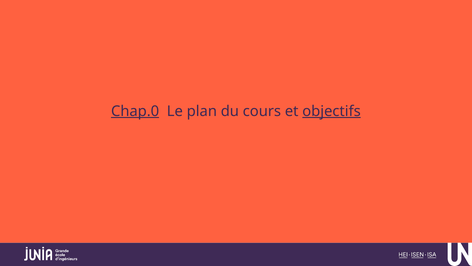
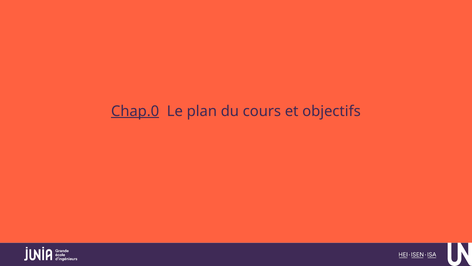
objectifs underline: present -> none
